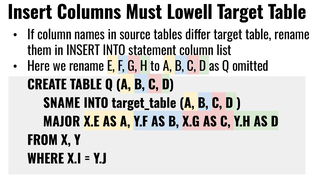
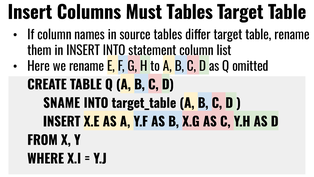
Must Lowell: Lowell -> Tables
MAJOR at (62, 122): MAJOR -> INSERT
